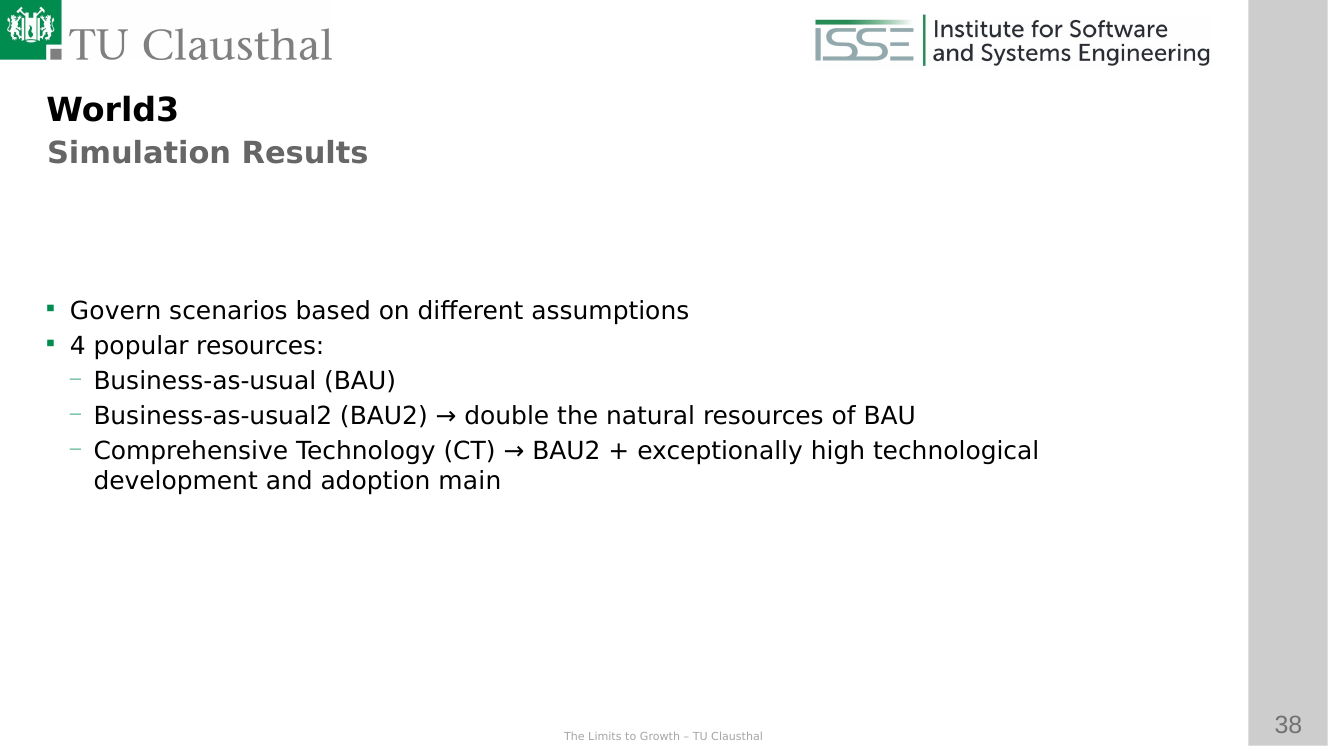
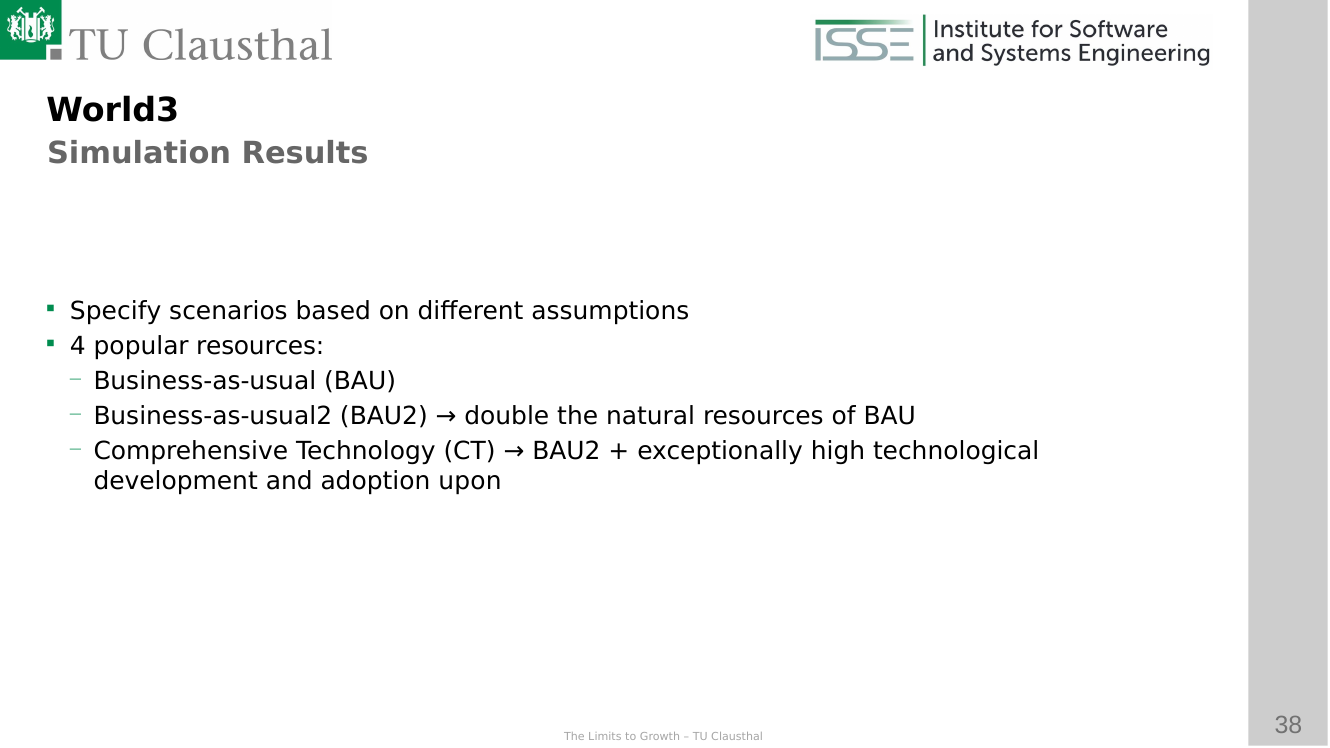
Govern: Govern -> Specify
main: main -> upon
